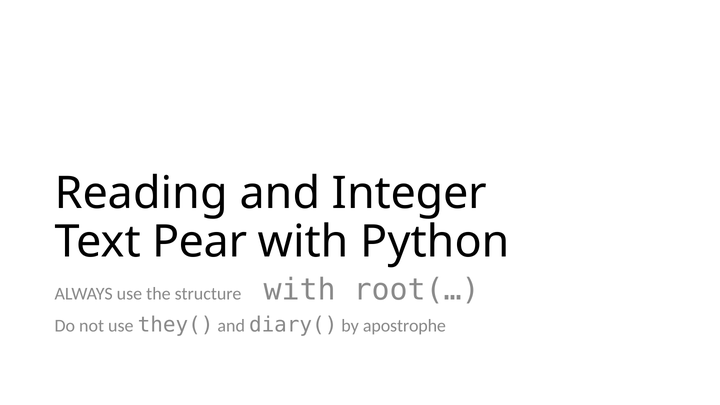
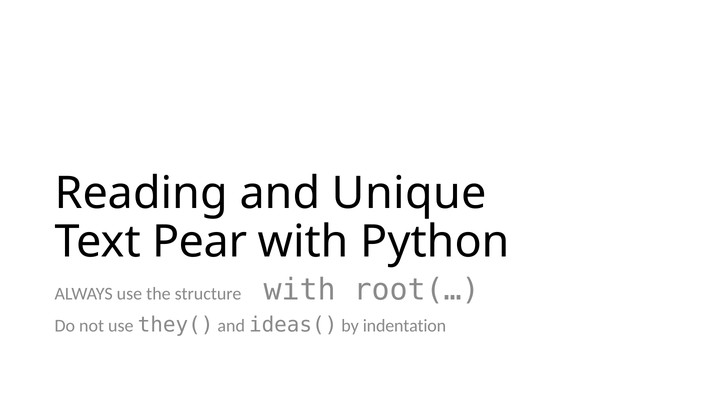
Integer: Integer -> Unique
diary(: diary( -> ideas(
apostrophe: apostrophe -> indentation
